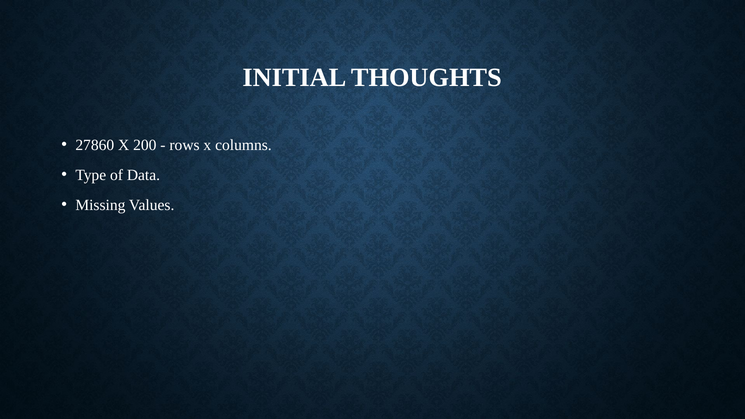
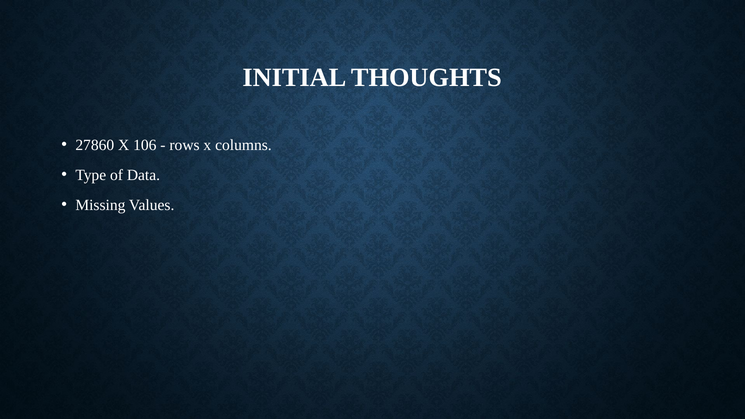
200: 200 -> 106
